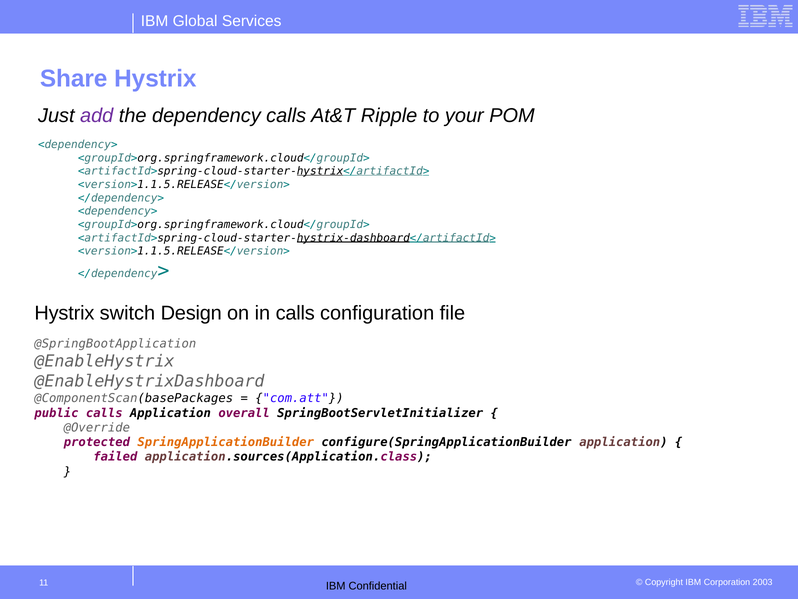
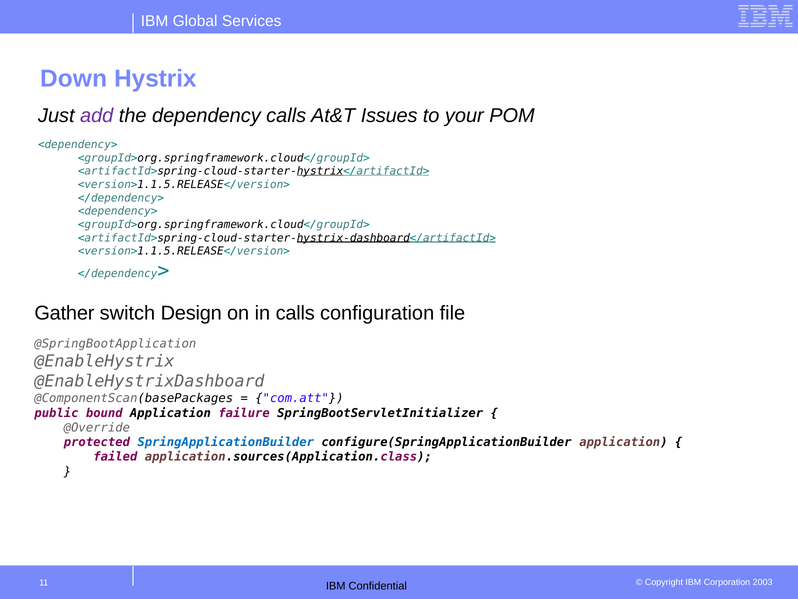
Share: Share -> Down
Ripple: Ripple -> Issues
Hystrix at (64, 313): Hystrix -> Gather
public calls: calls -> bound
overall: overall -> failure
SpringApplicationBuilder colour: orange -> blue
